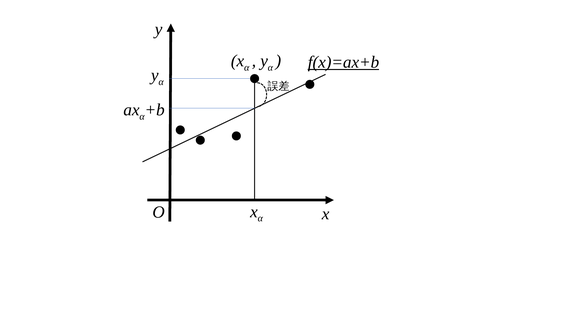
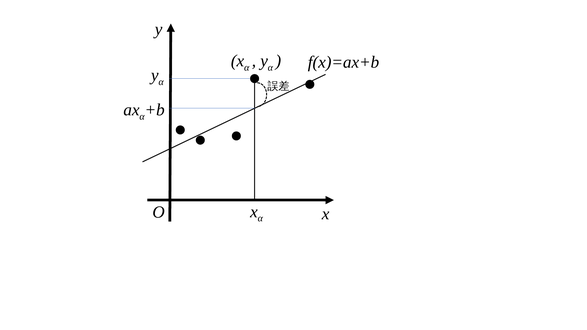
f(x)=ax+b underline: present -> none
